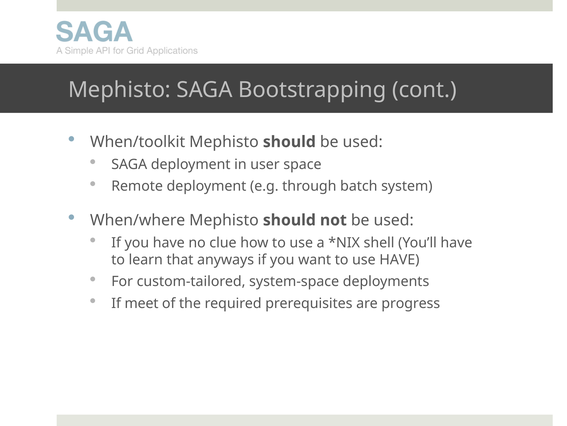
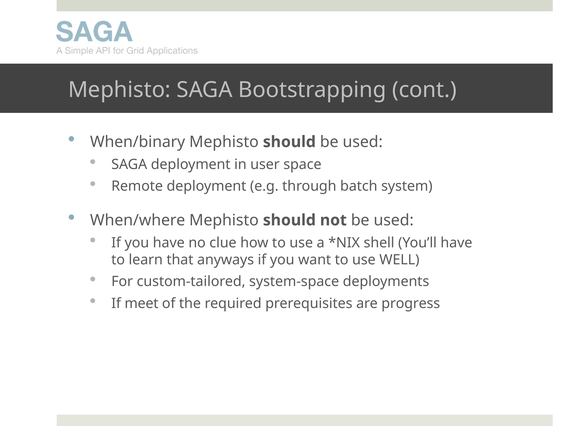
When/toolkit: When/toolkit -> When/binary
use HAVE: HAVE -> WELL
